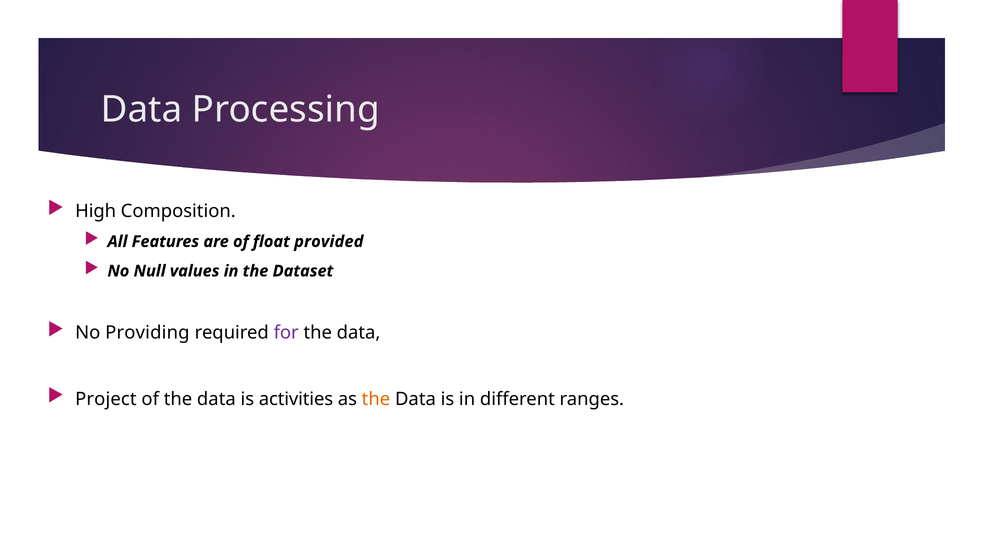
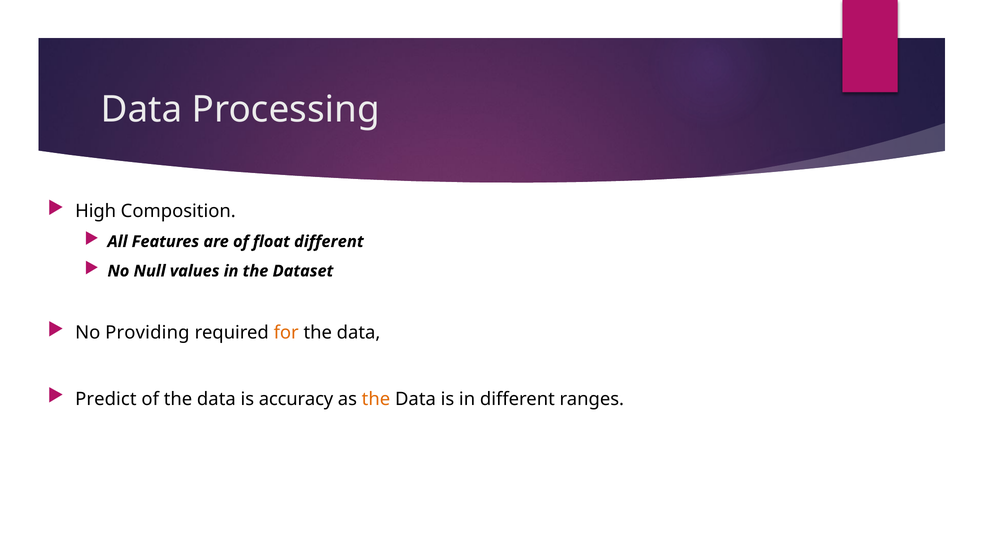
float provided: provided -> different
for colour: purple -> orange
Project: Project -> Predict
activities: activities -> accuracy
